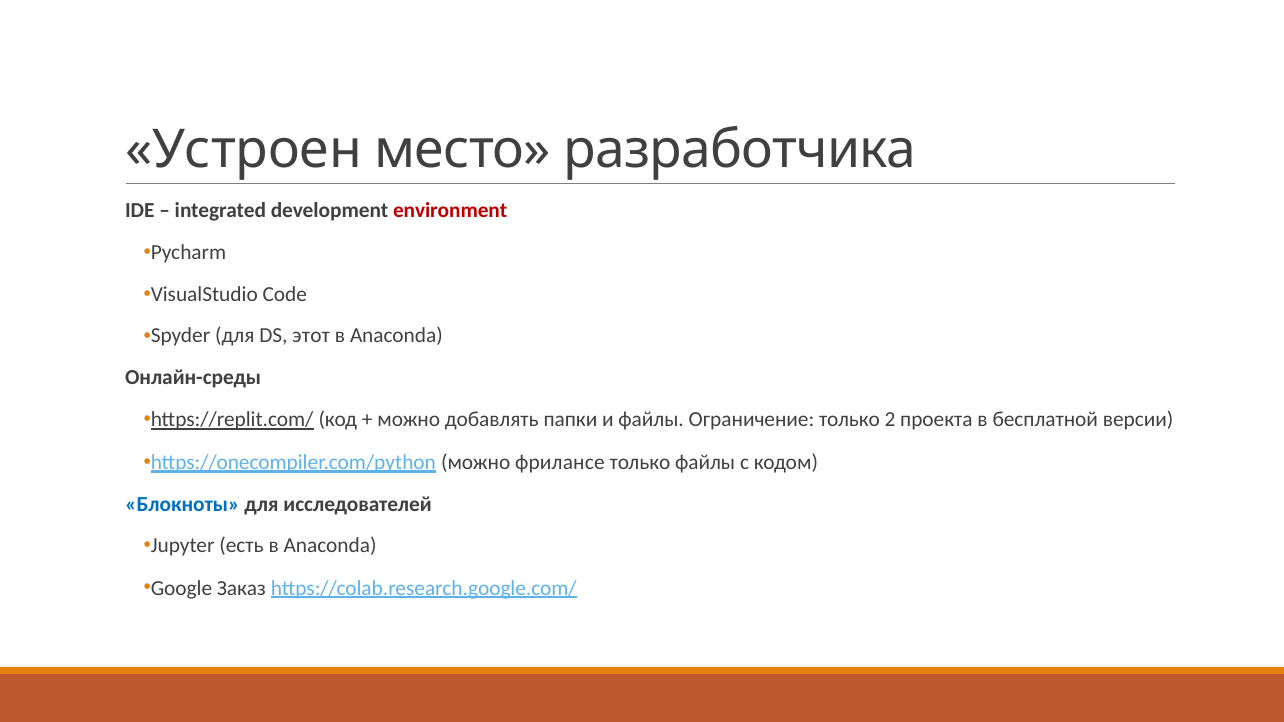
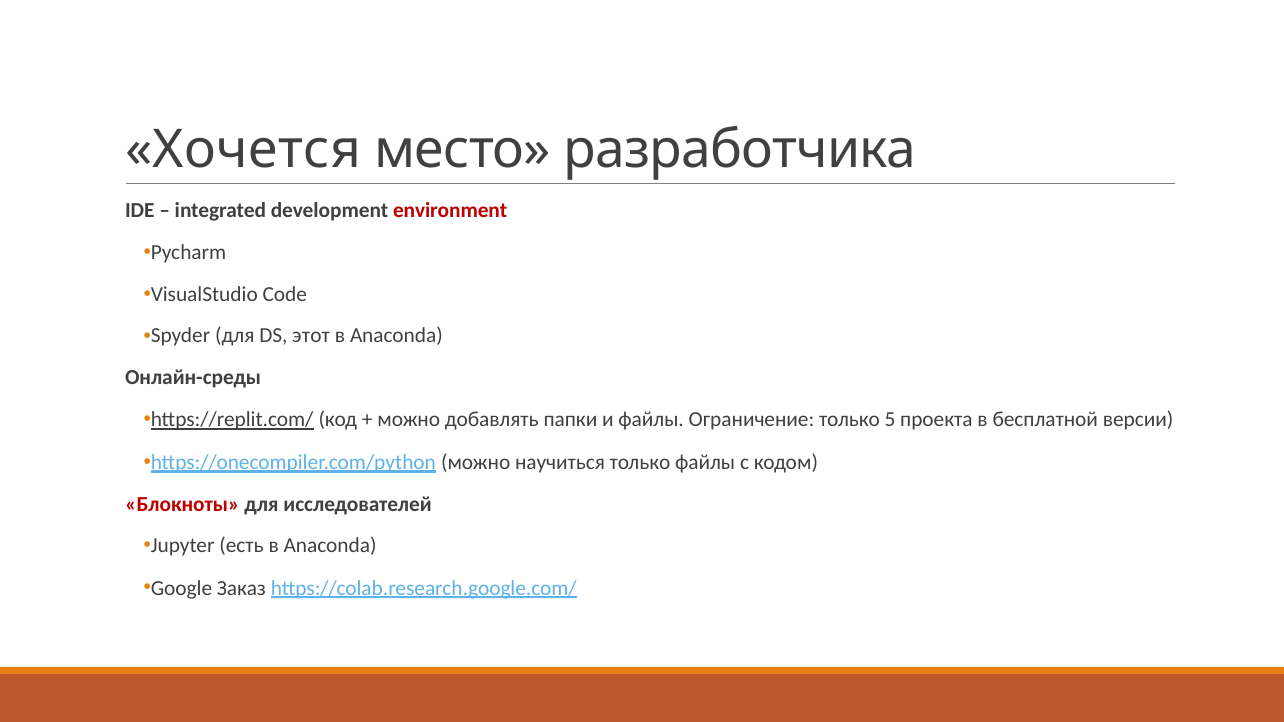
Устроен: Устроен -> Хочется
2: 2 -> 5
фрилансе: фрилансе -> научиться
Блокноты colour: blue -> red
